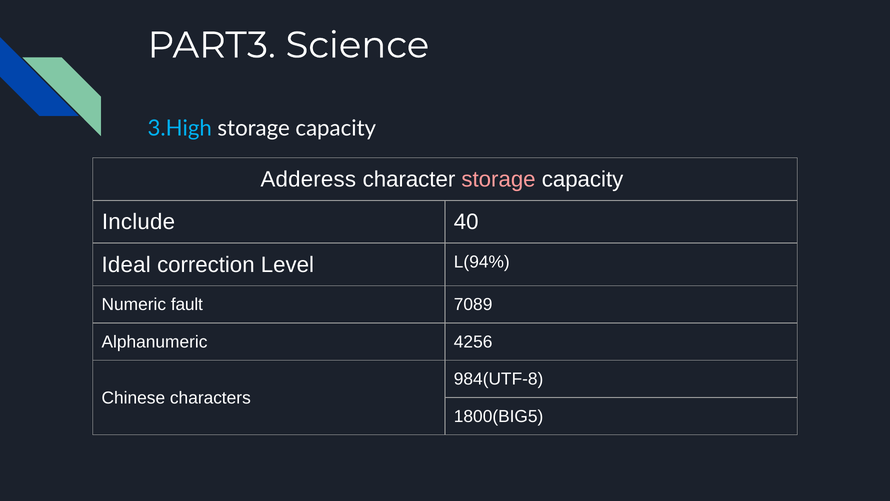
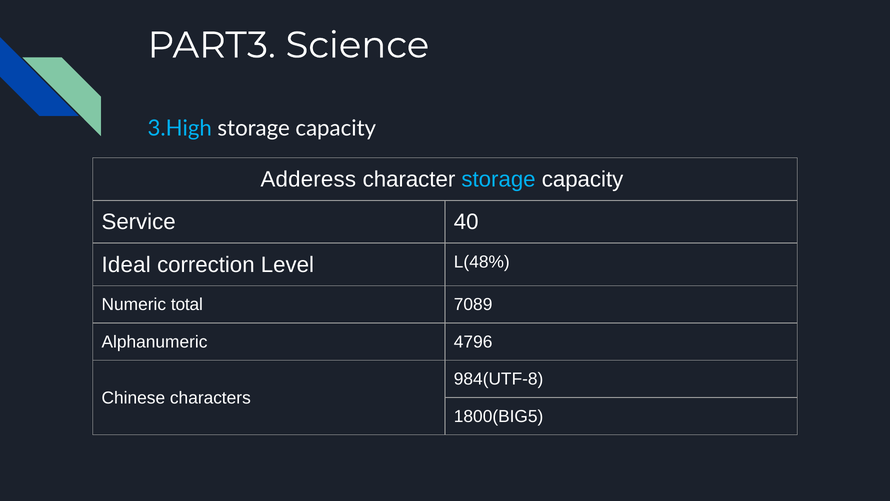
storage at (499, 179) colour: pink -> light blue
Include: Include -> Service
L(94%: L(94% -> L(48%
fault: fault -> total
4256: 4256 -> 4796
